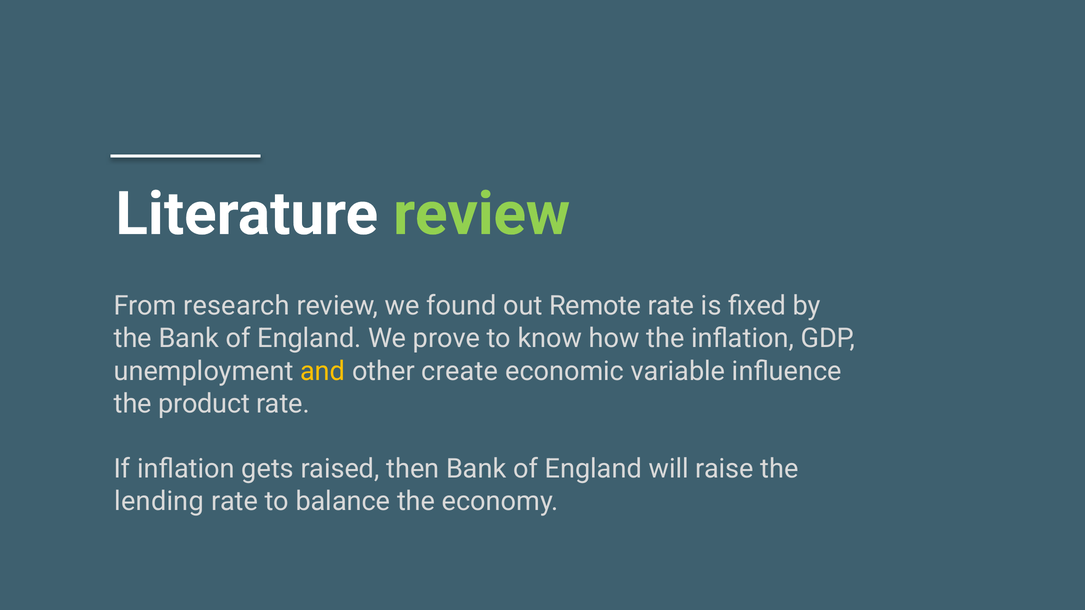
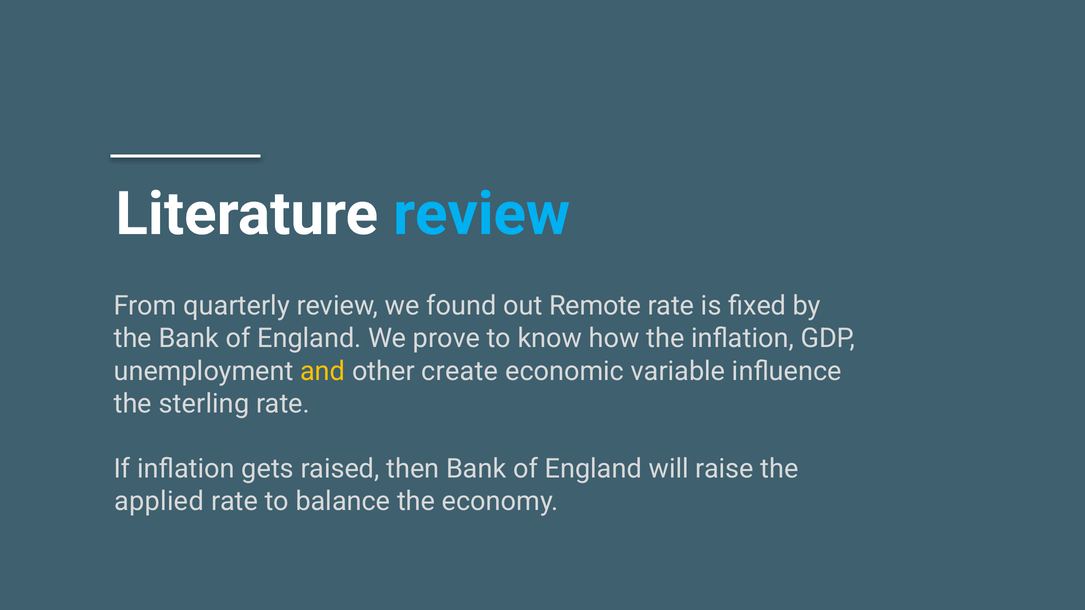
review at (482, 214) colour: light green -> light blue
research: research -> quarterly
product: product -> sterling
lending: lending -> applied
